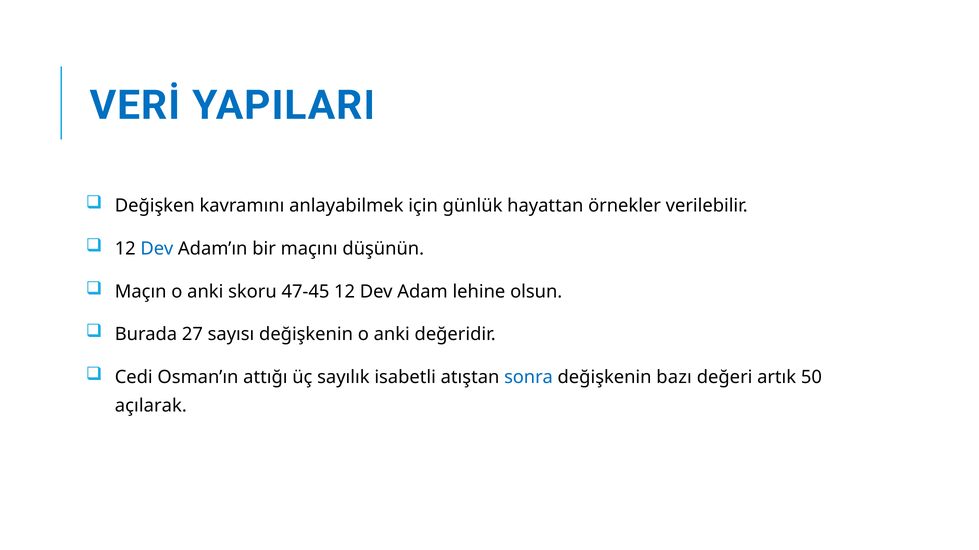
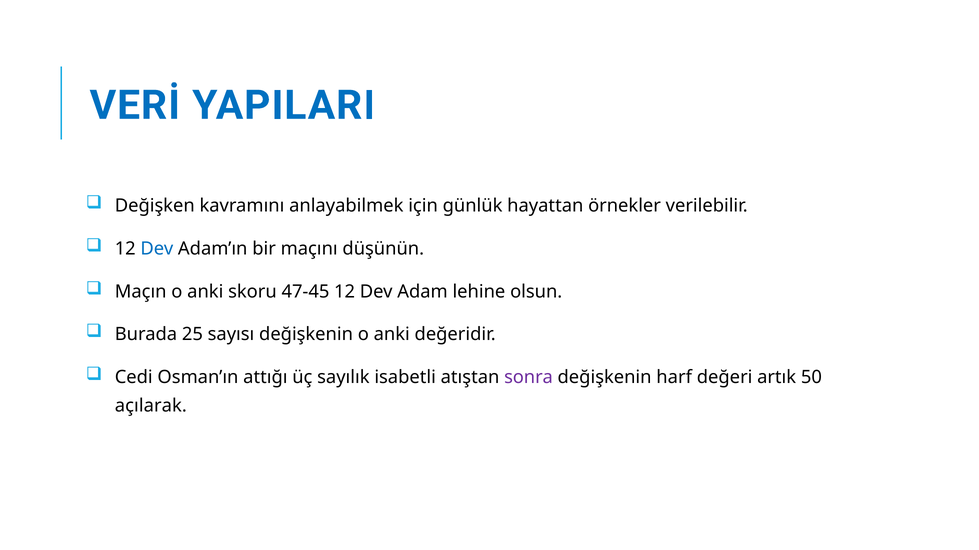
27: 27 -> 25
sonra colour: blue -> purple
bazı: bazı -> harf
